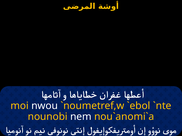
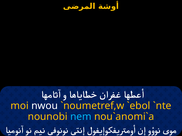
nem colour: white -> light blue
